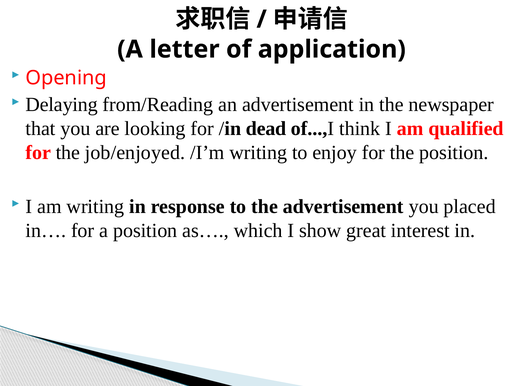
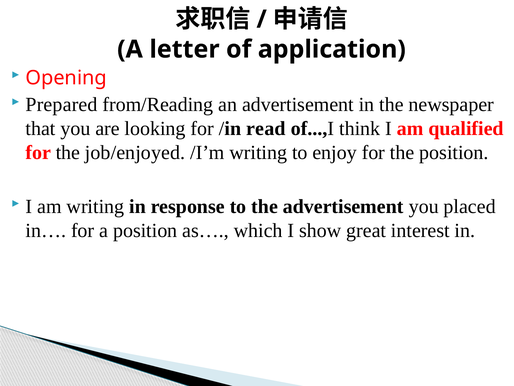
Delaying: Delaying -> Prepared
dead: dead -> read
